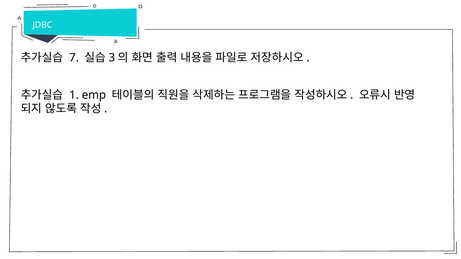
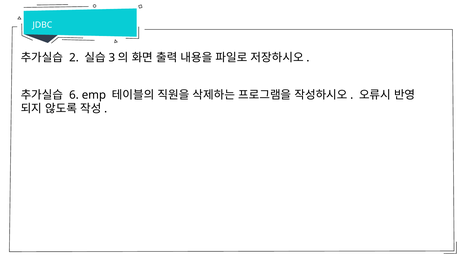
7: 7 -> 2
1: 1 -> 6
